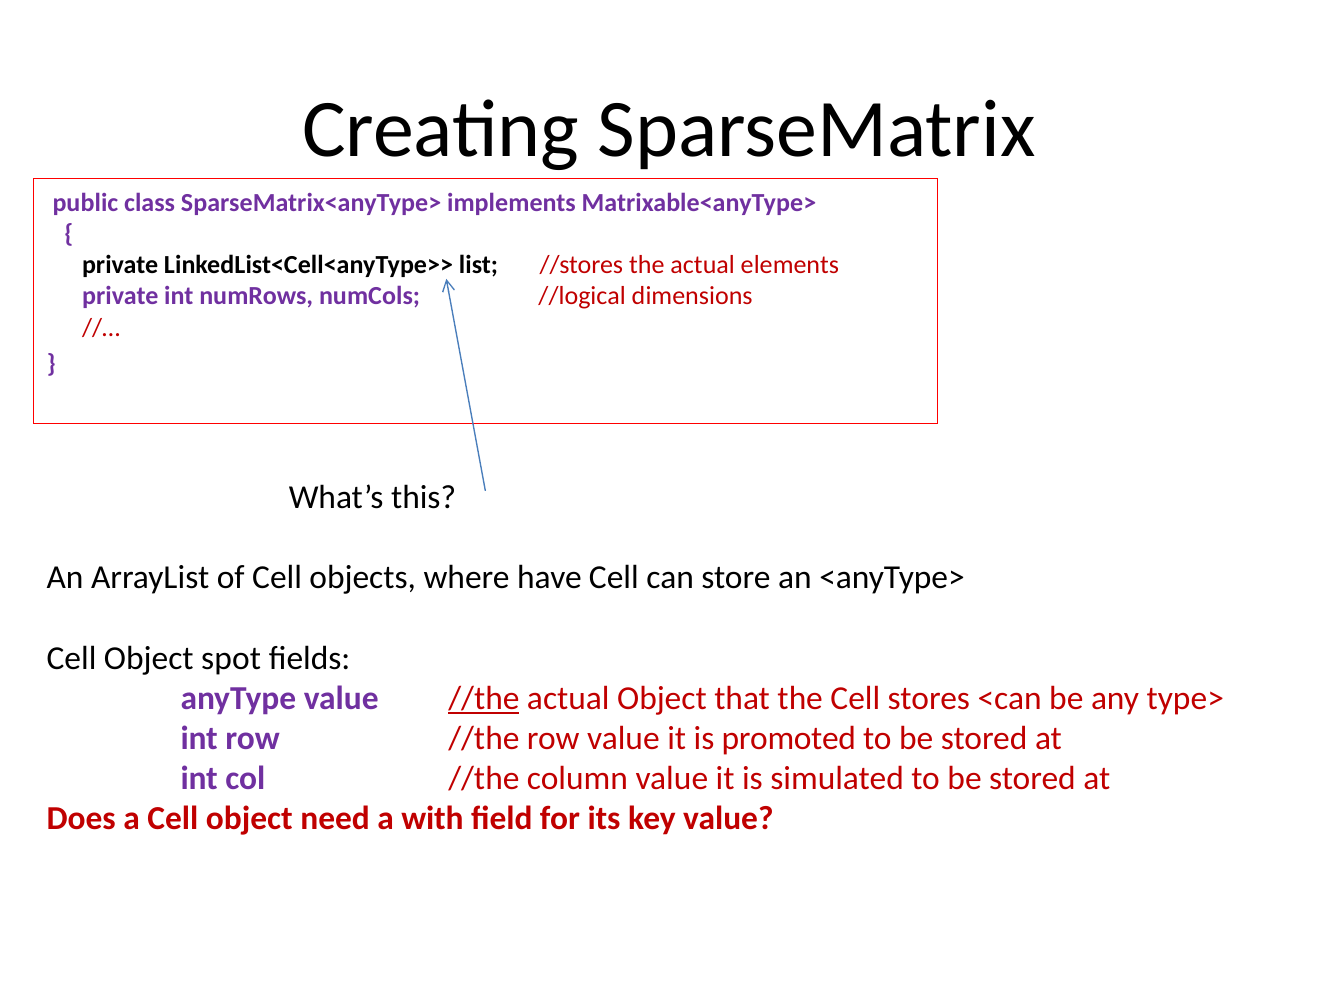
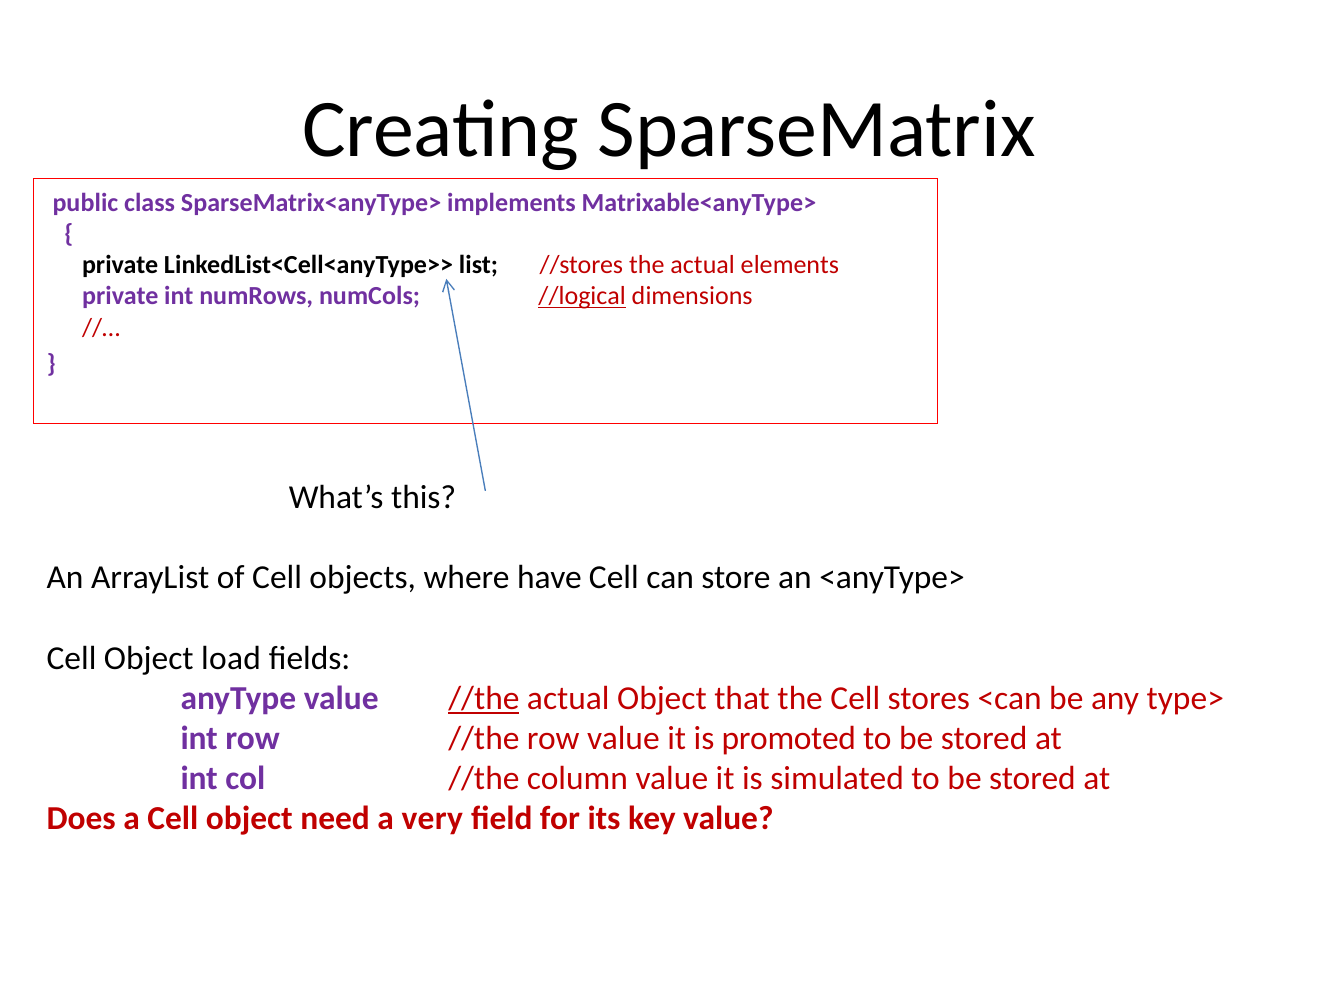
//logical underline: none -> present
spot: spot -> load
with: with -> very
